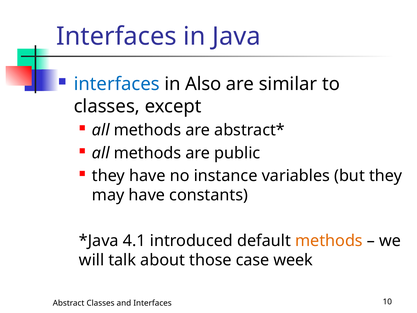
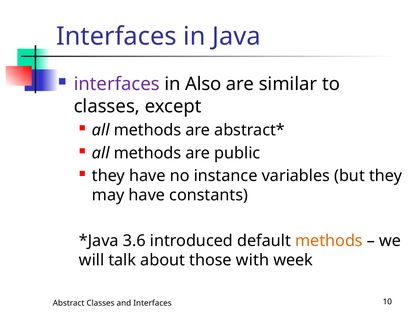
interfaces at (117, 84) colour: blue -> purple
4.1: 4.1 -> 3.6
case: case -> with
